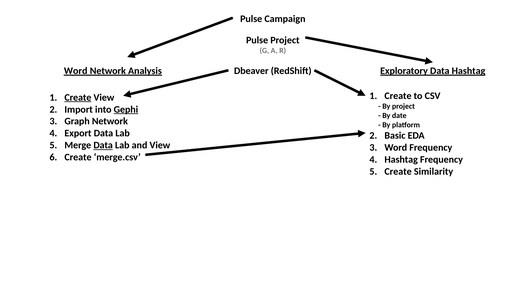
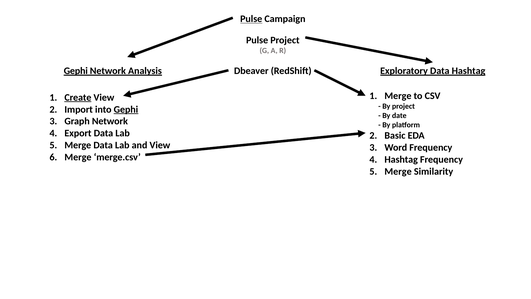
Pulse at (251, 19) underline: none -> present
Word at (76, 71): Word -> Gephi
Create at (398, 96): Create -> Merge
Data at (103, 145) underline: present -> none
Create at (78, 157): Create -> Merge
Create at (398, 171): Create -> Merge
